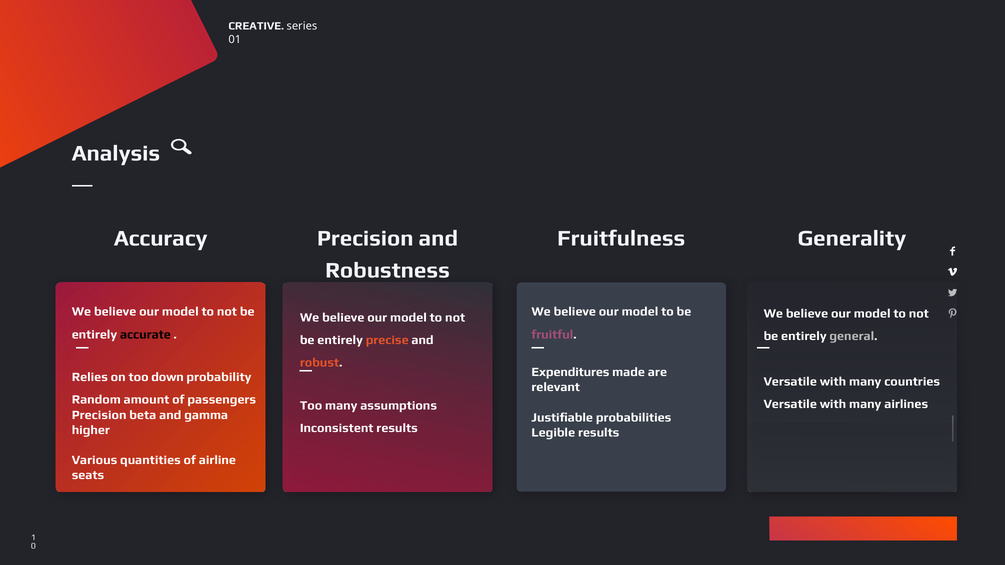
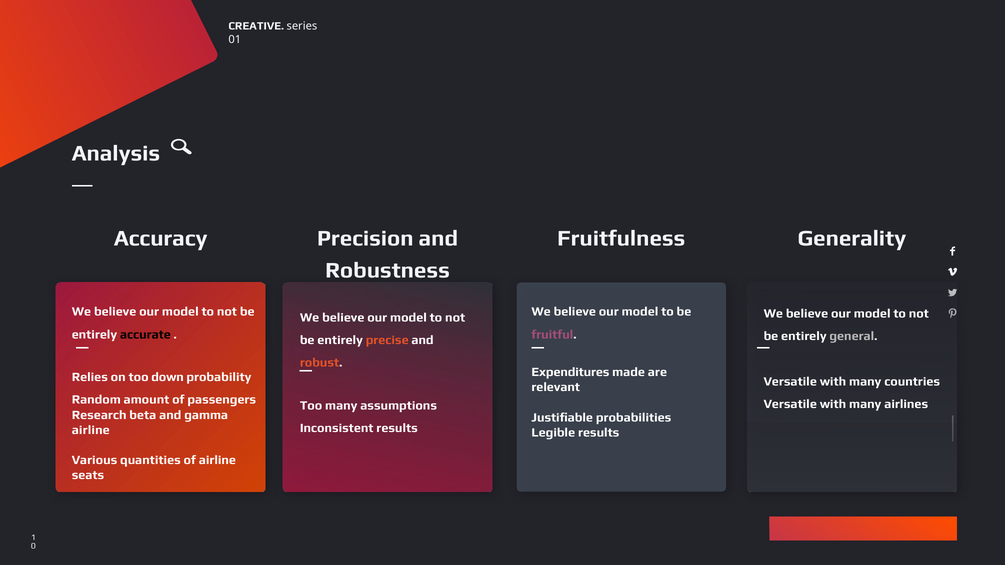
Precision at (99, 415): Precision -> Research
higher at (91, 430): higher -> airline
